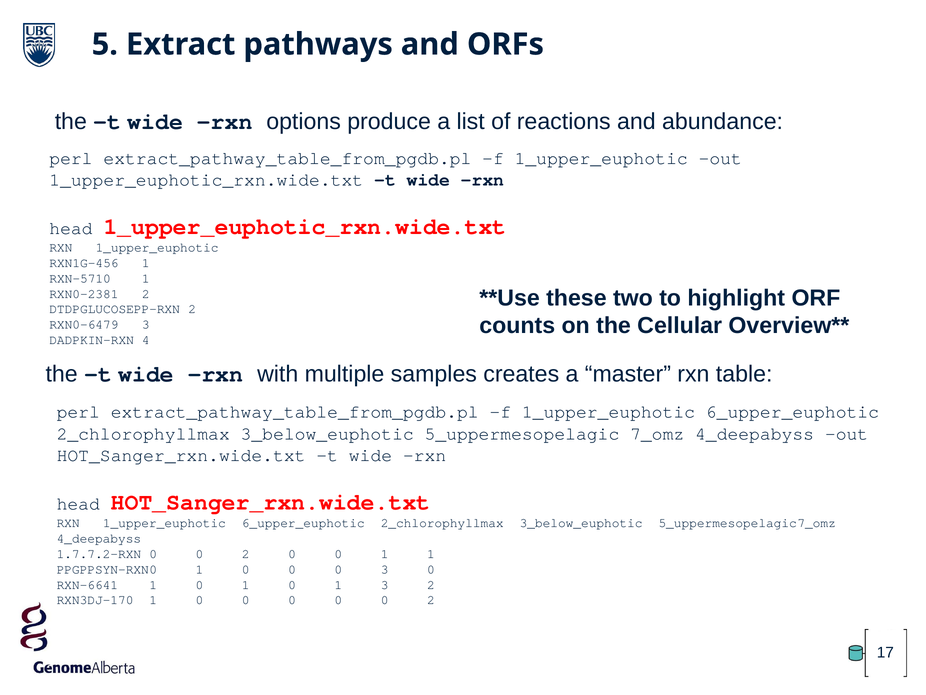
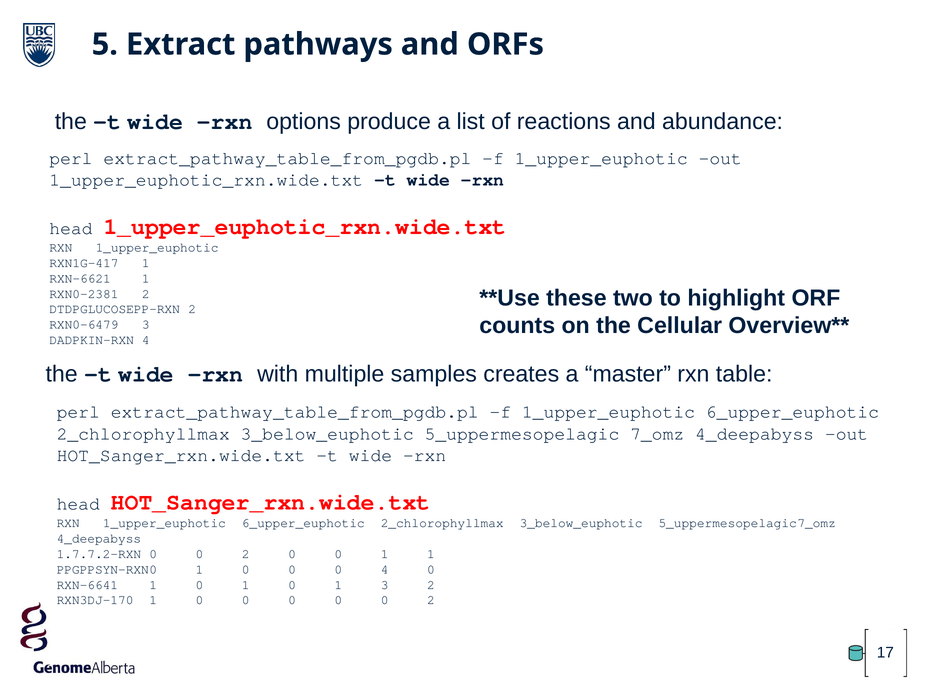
RXN1G-456: RXN1G-456 -> RXN1G-417
RXN-5710: RXN-5710 -> RXN-6621
0 3: 3 -> 4
